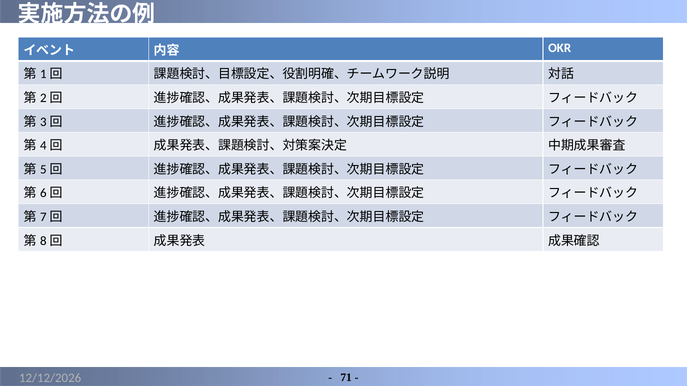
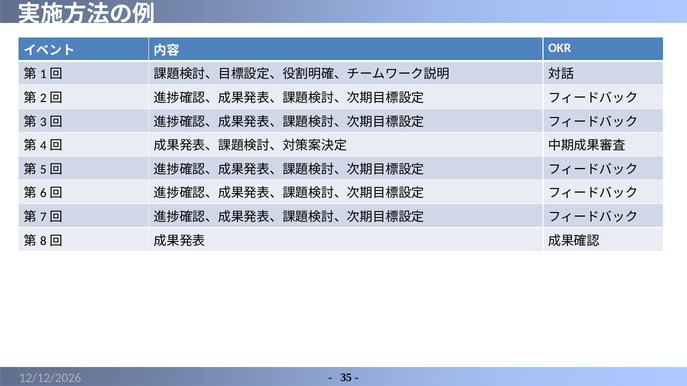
71: 71 -> 35
